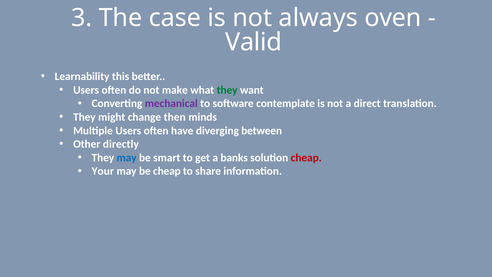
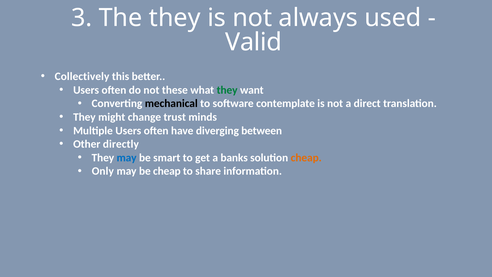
The case: case -> they
oven: oven -> used
Learnability: Learnability -> Collectively
make: make -> these
mechanical colour: purple -> black
then: then -> trust
cheap at (306, 158) colour: red -> orange
Your: Your -> Only
